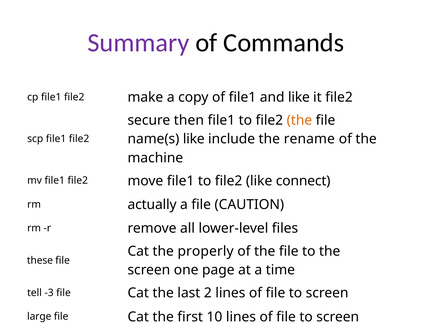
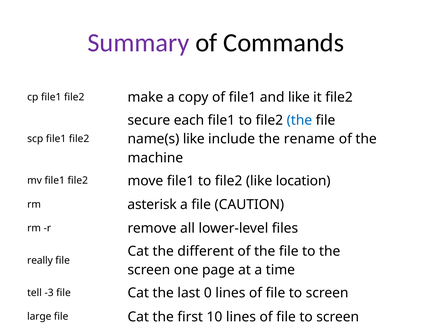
then: then -> each
the at (299, 120) colour: orange -> blue
connect: connect -> location
actually: actually -> asterisk
properly: properly -> different
these: these -> really
2: 2 -> 0
